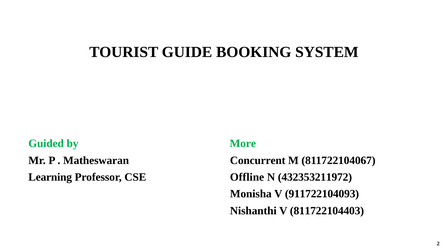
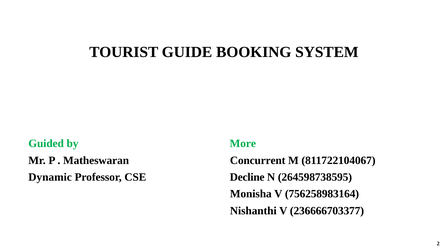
Learning: Learning -> Dynamic
Offline: Offline -> Decline
432353211972: 432353211972 -> 264598738595
911722104093: 911722104093 -> 756258983164
811722104403: 811722104403 -> 236666703377
